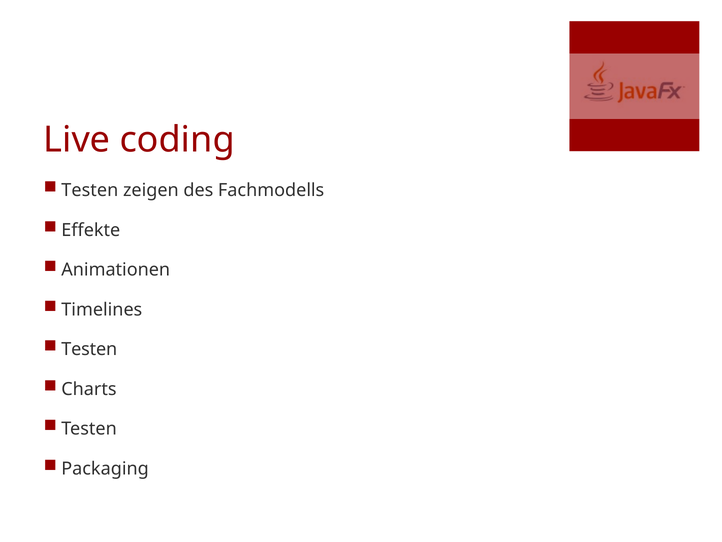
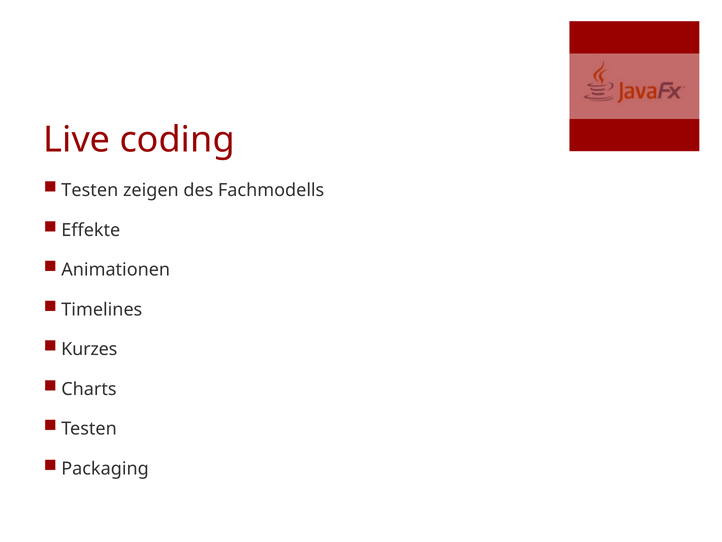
Testen at (89, 349): Testen -> Kurzes
